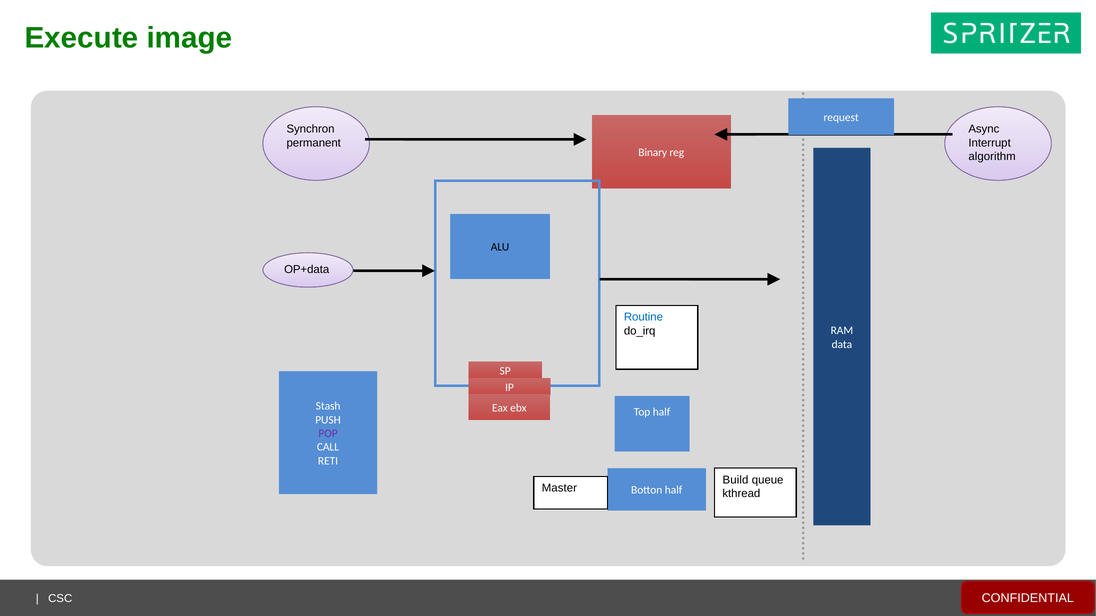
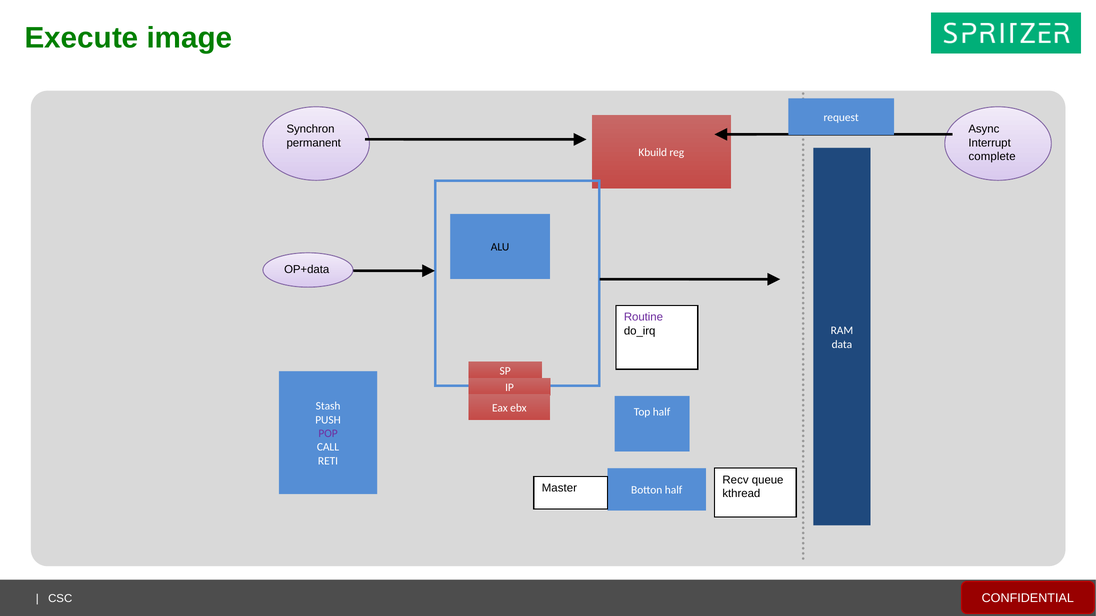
Binary: Binary -> Kbuild
algorithm: algorithm -> complete
Routine colour: blue -> purple
Build: Build -> Recv
